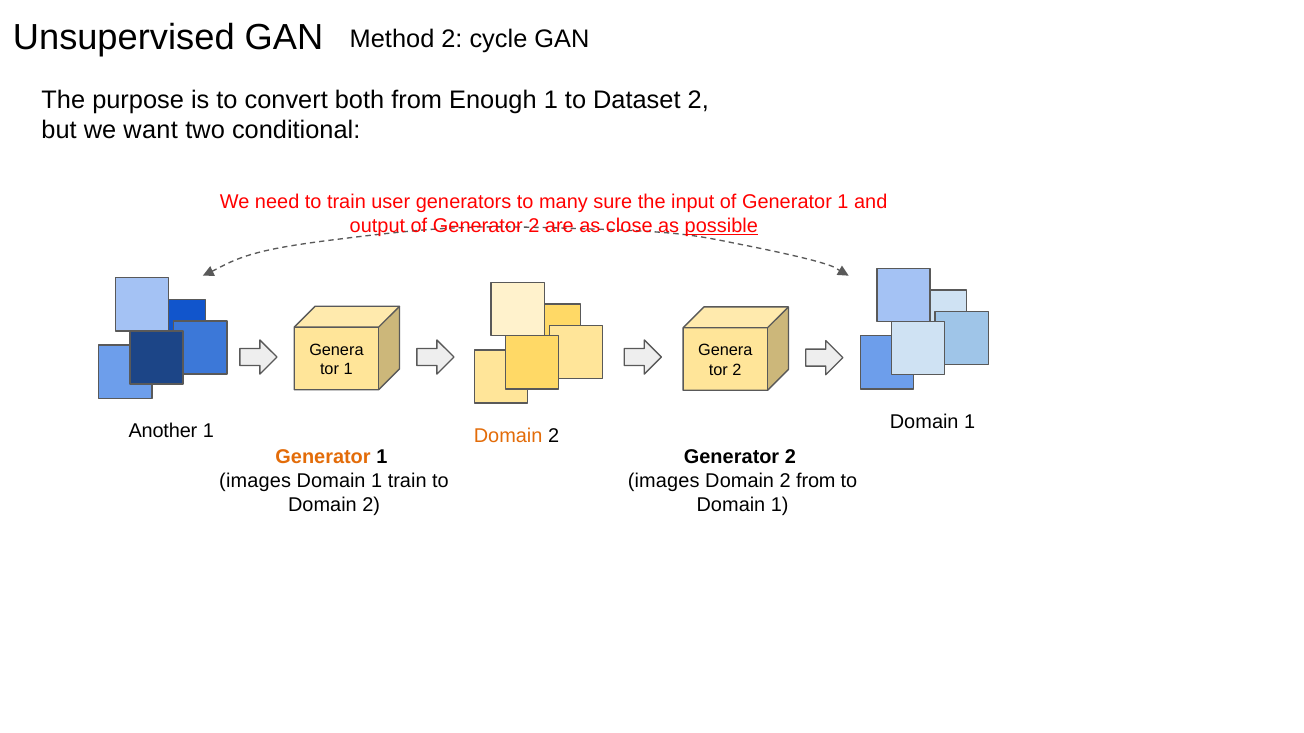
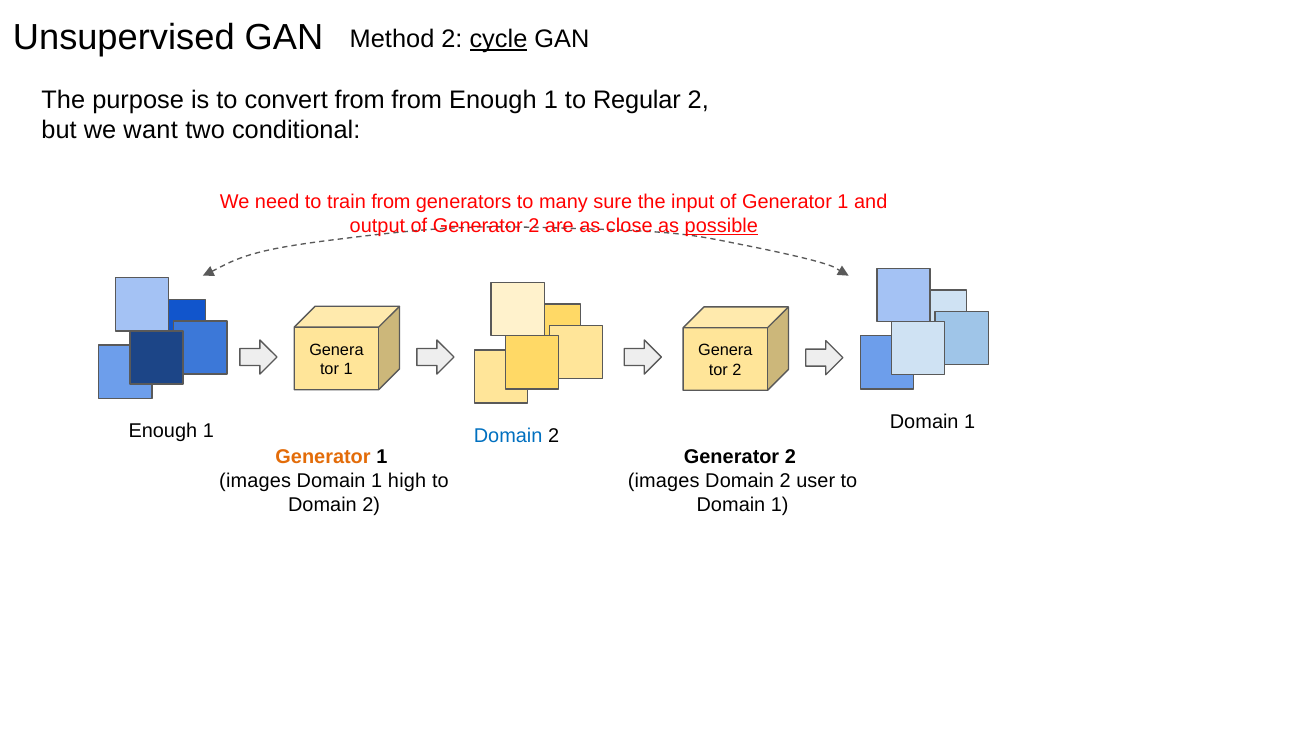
cycle underline: none -> present
convert both: both -> from
Dataset: Dataset -> Regular
train user: user -> from
Another at (163, 431): Another -> Enough
Domain at (508, 436) colour: orange -> blue
1 train: train -> high
2 from: from -> user
